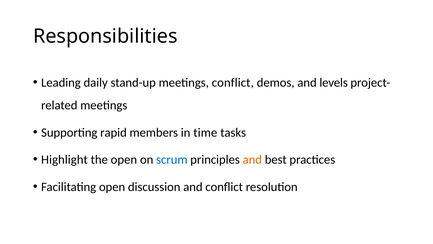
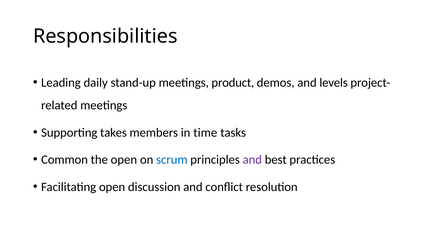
meetings conflict: conflict -> product
rapid: rapid -> takes
Highlight: Highlight -> Common
and at (252, 160) colour: orange -> purple
